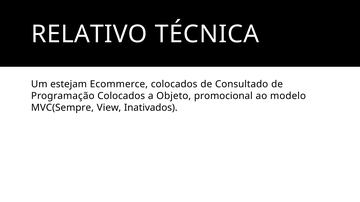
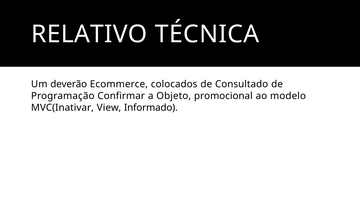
estejam: estejam -> deverão
Programação Colocados: Colocados -> Confirmar
MVC(Sempre: MVC(Sempre -> MVC(Inativar
Inativados: Inativados -> Informado
